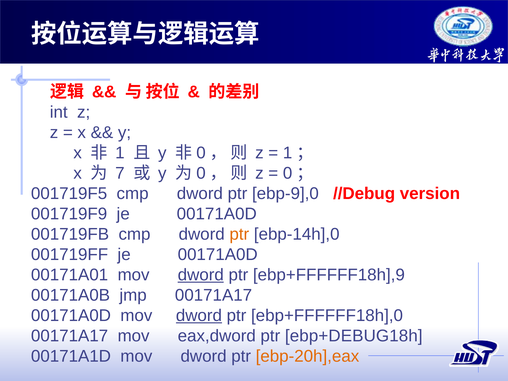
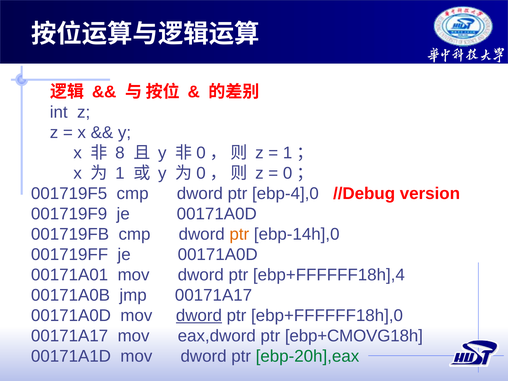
1: 1 -> 8
7: 7 -> 1
ebp-9],0: ebp-9],0 -> ebp-4],0
dword at (201, 275) underline: present -> none
ebp+FFFFFF18h],9: ebp+FFFFFF18h],9 -> ebp+FFFFFF18h],4
ebp+DEBUG18h: ebp+DEBUG18h -> ebp+CMOVG18h
ebp-20h],eax colour: orange -> green
